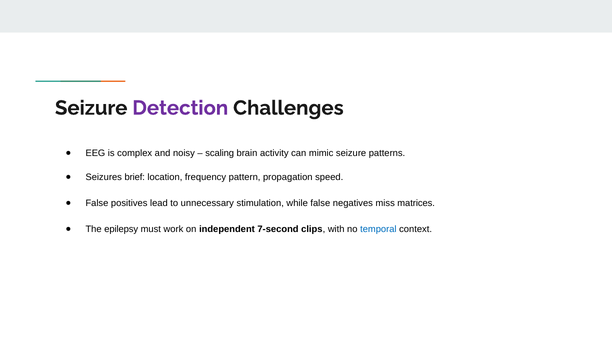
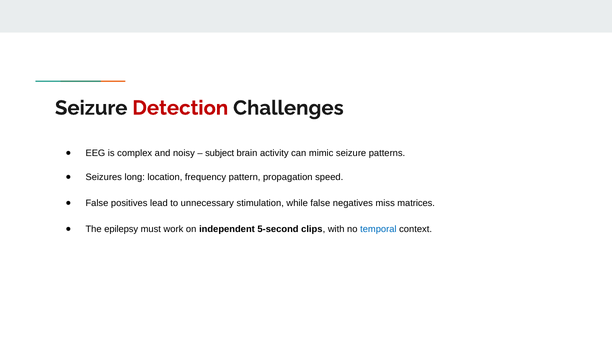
Detection colour: purple -> red
scaling: scaling -> subject
brief: brief -> long
7-second: 7-second -> 5-second
